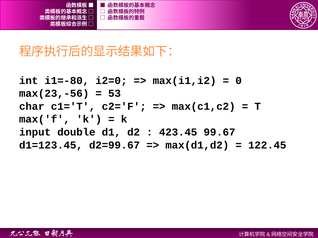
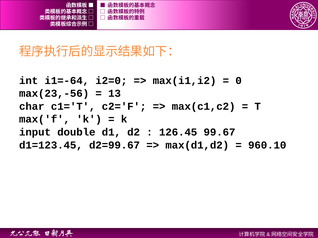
i1=-80: i1=-80 -> i1=-64
53: 53 -> 13
423.45: 423.45 -> 126.45
122.45: 122.45 -> 960.10
